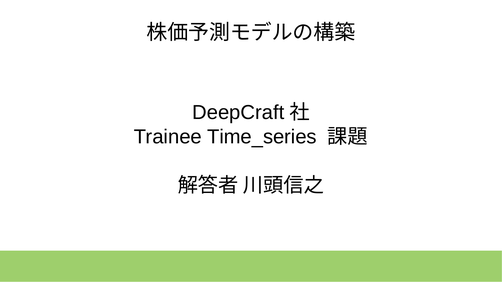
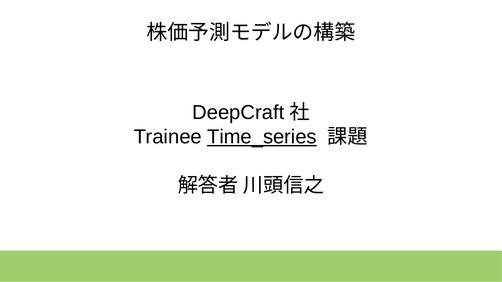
Time_series underline: none -> present
